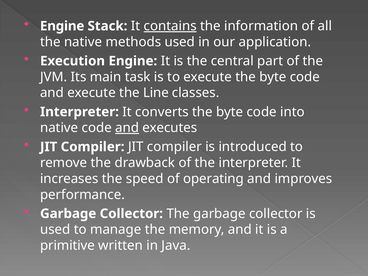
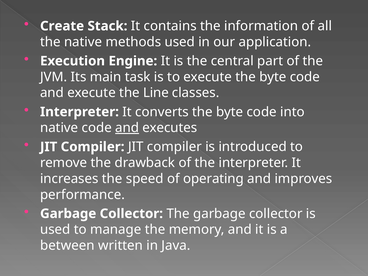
Engine at (62, 26): Engine -> Create
contains underline: present -> none
primitive: primitive -> between
